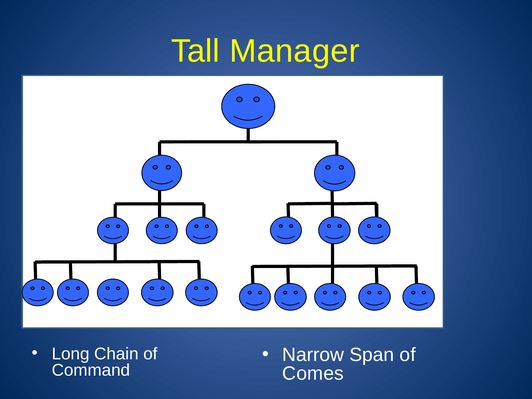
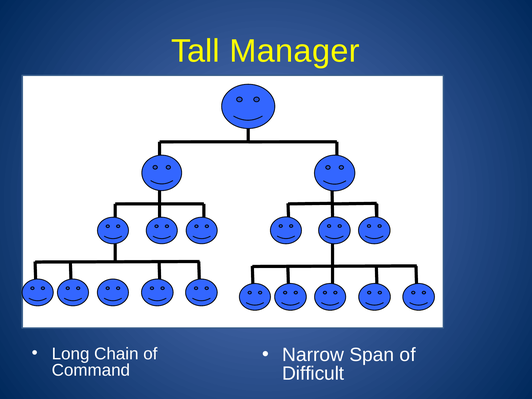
Comes: Comes -> Difficult
